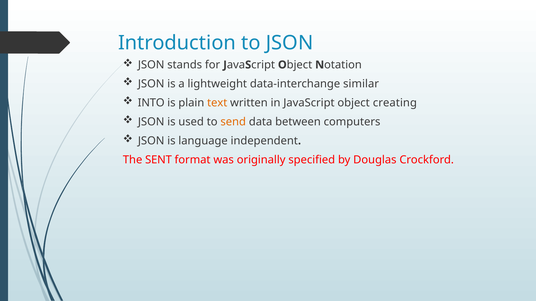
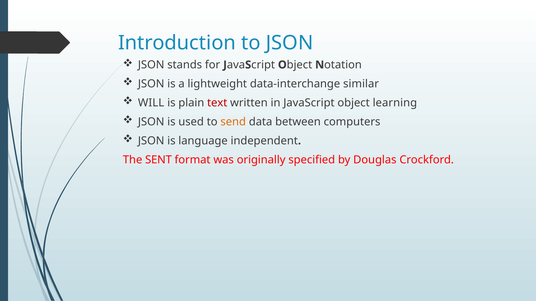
INTO: INTO -> WILL
text colour: orange -> red
creating: creating -> learning
